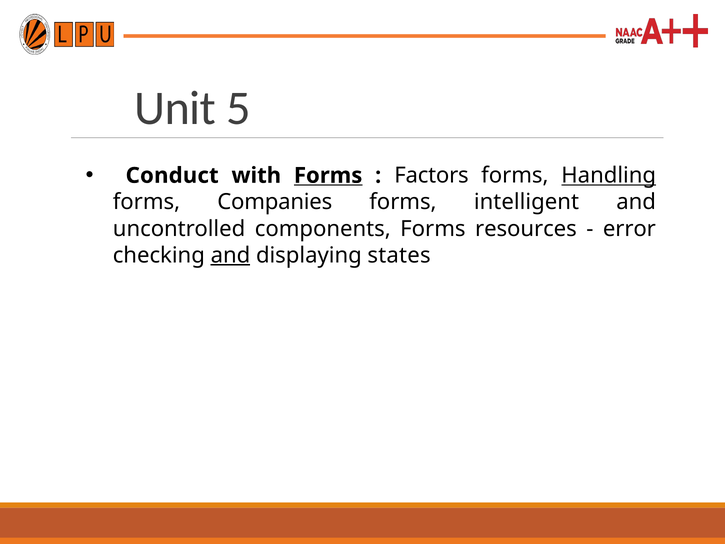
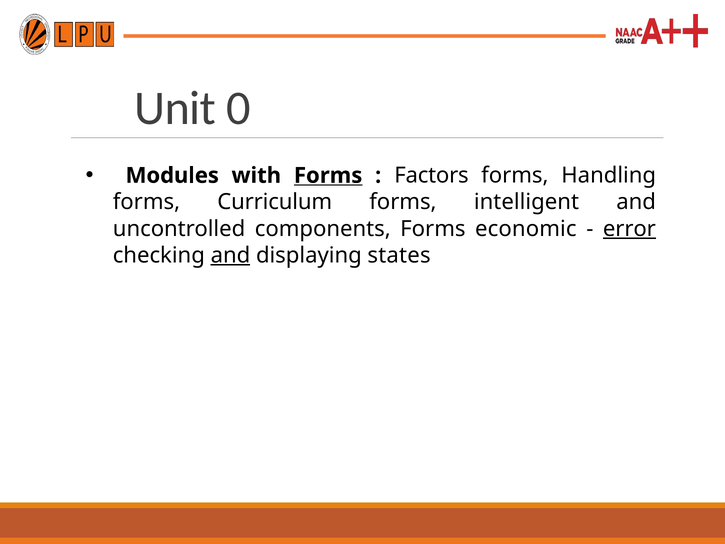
5: 5 -> 0
Conduct: Conduct -> Modules
Handling underline: present -> none
Companies: Companies -> Curriculum
resources: resources -> economic
error underline: none -> present
